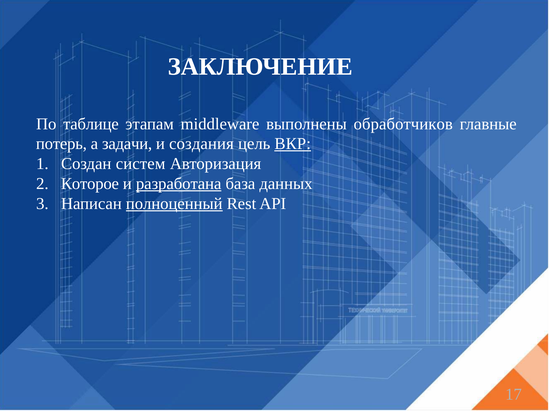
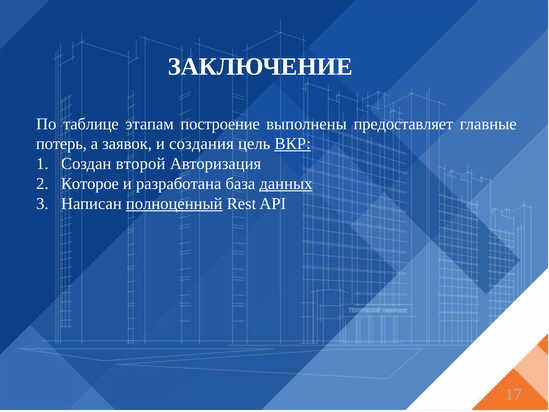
middleware: middleware -> построение
обработчиков: обработчиков -> предоставляет
задачи: задачи -> заявок
систем: систем -> второй
разработана underline: present -> none
данных underline: none -> present
